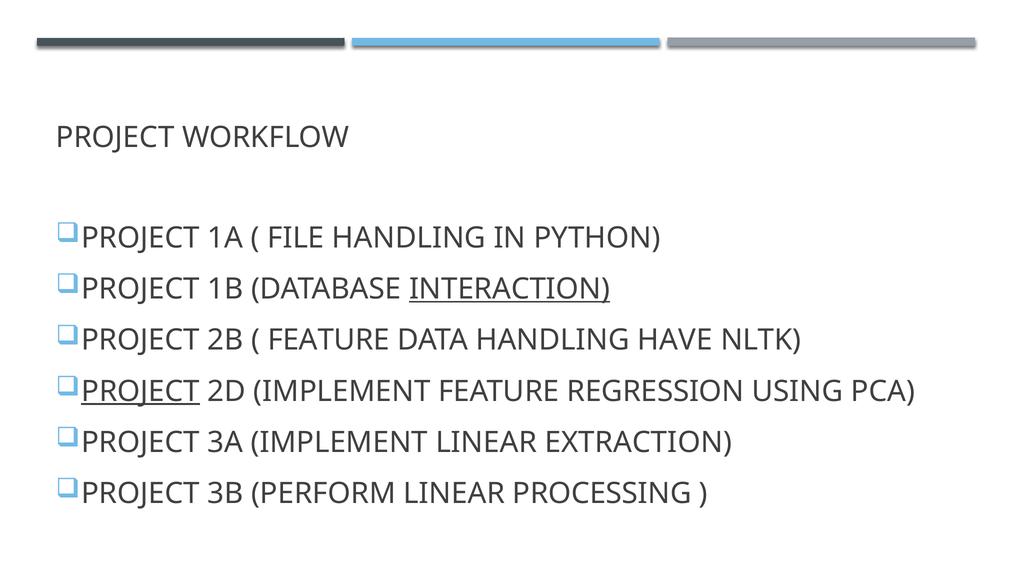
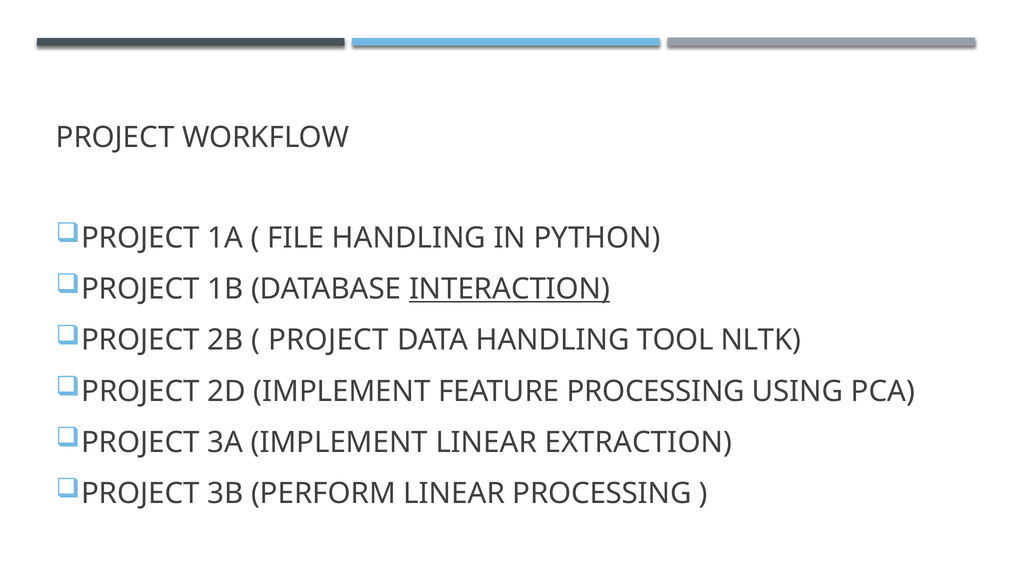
FEATURE at (329, 340): FEATURE -> PROJECT
HAVE: HAVE -> TOOL
PROJECT at (141, 391) underline: present -> none
FEATURE REGRESSION: REGRESSION -> PROCESSING
